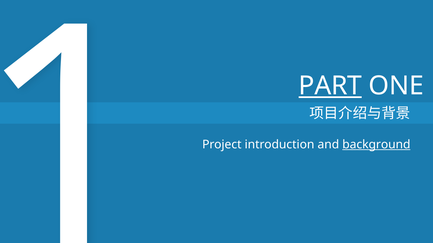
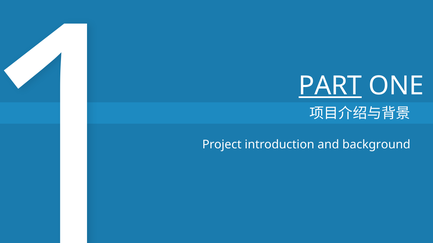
background underline: present -> none
